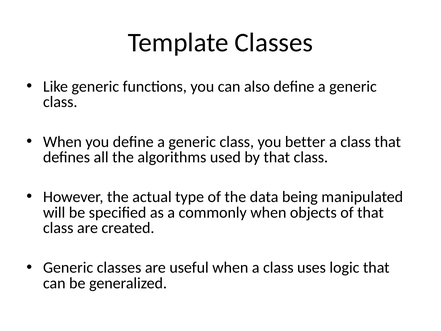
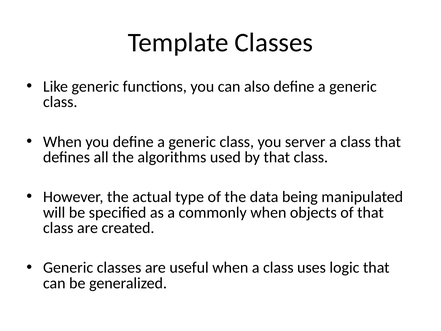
better: better -> server
